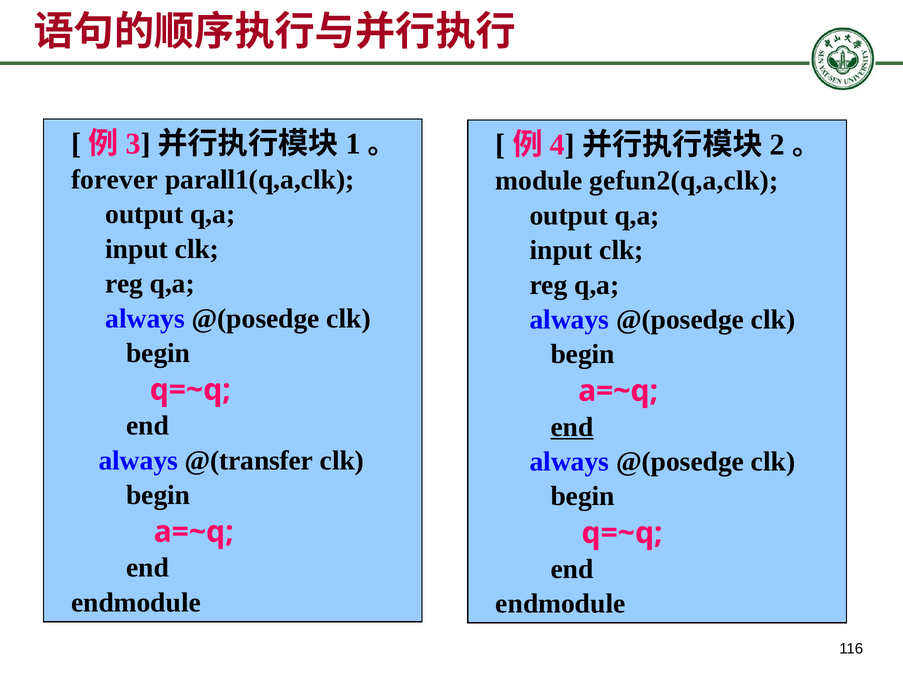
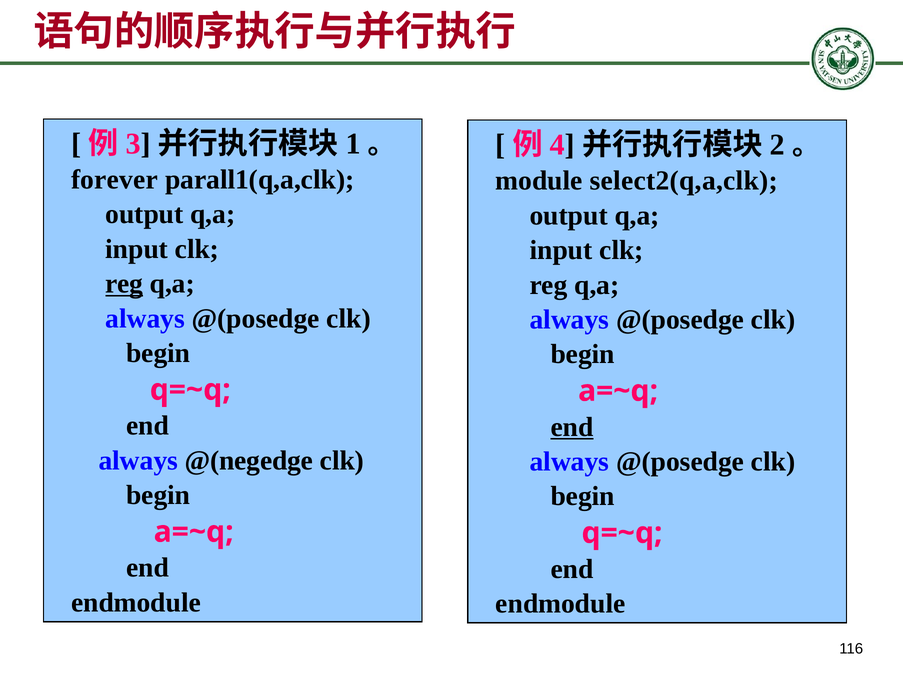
gefun2(q,a,clk: gefun2(q,a,clk -> select2(q,a,clk
reg at (124, 284) underline: none -> present
@(transfer: @(transfer -> @(negedge
